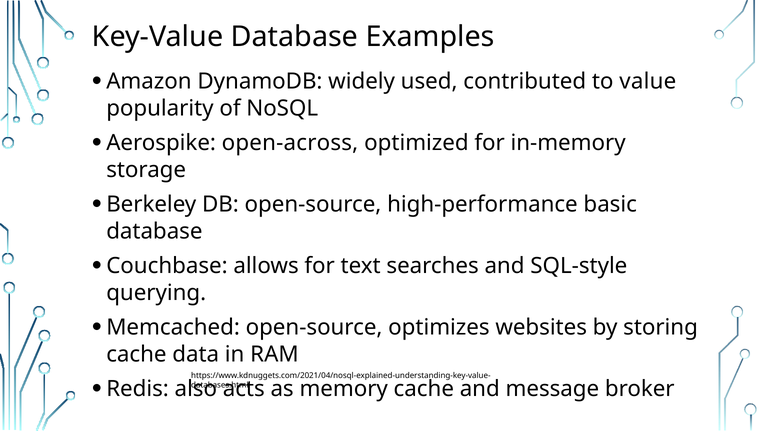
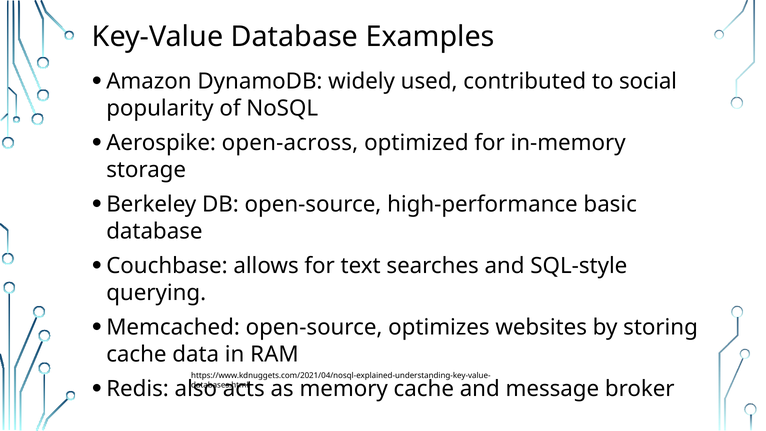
value: value -> social
